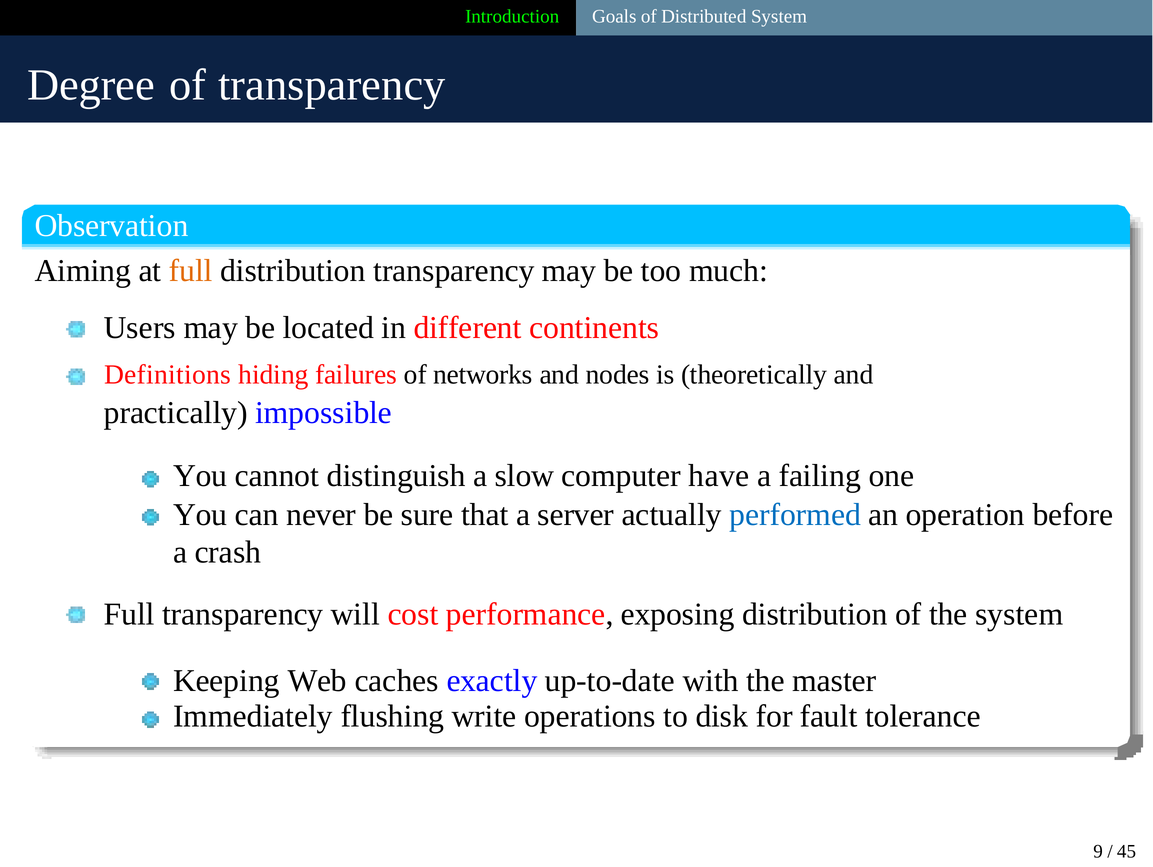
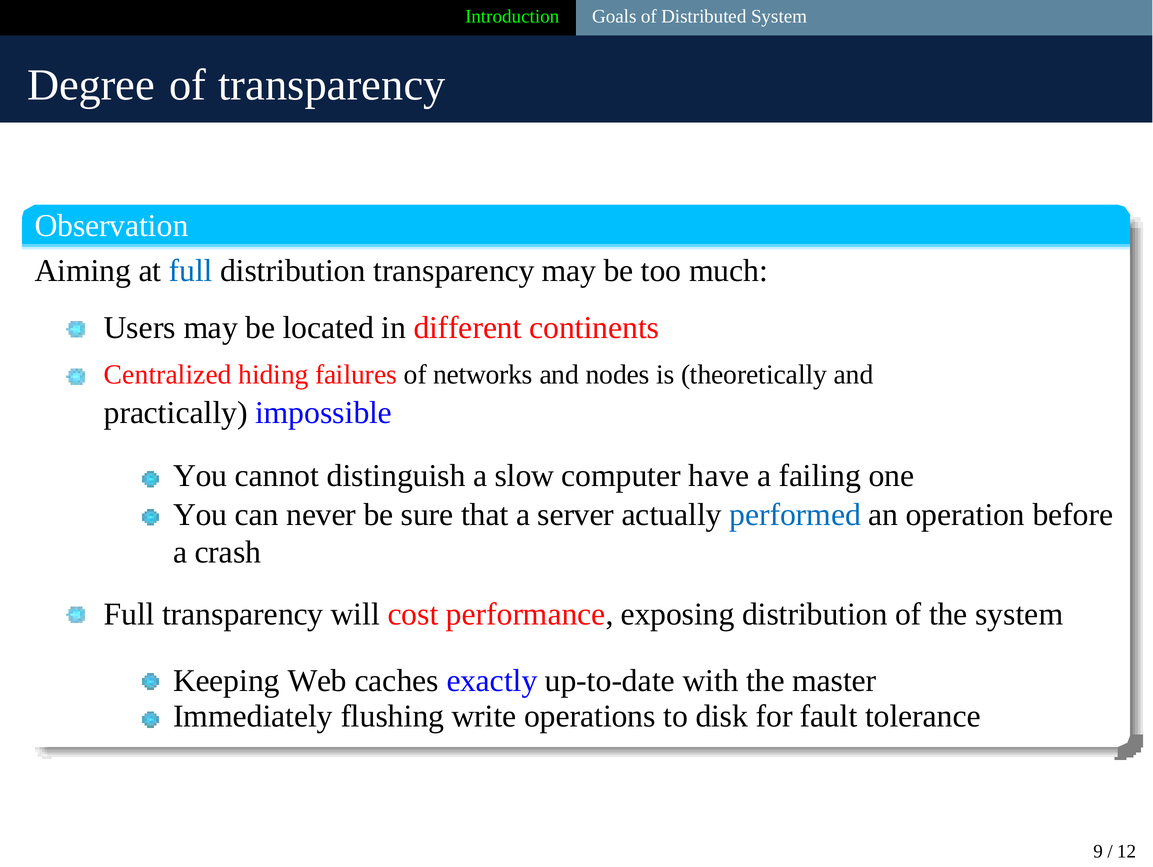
full at (191, 271) colour: orange -> blue
Definitions: Definitions -> Centralized
45: 45 -> 12
